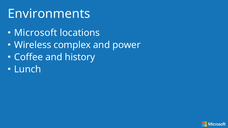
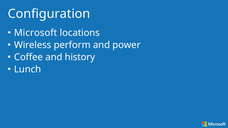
Environments: Environments -> Configuration
complex: complex -> perform
